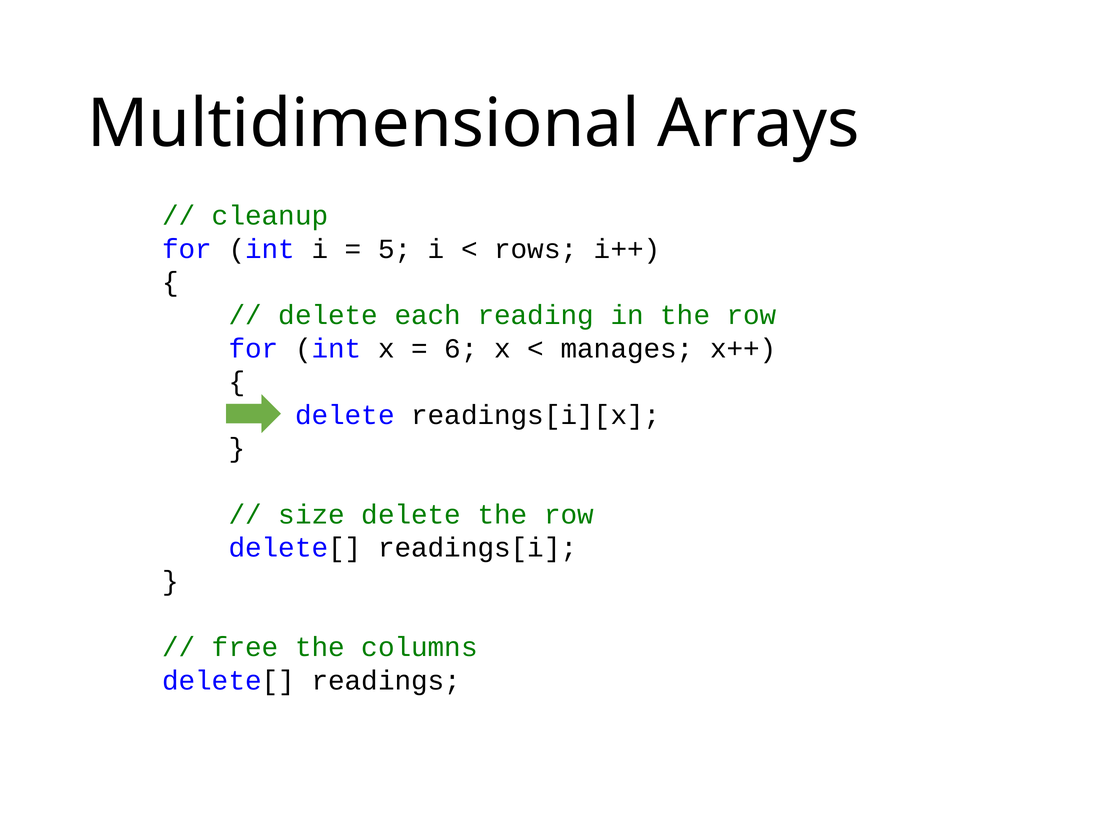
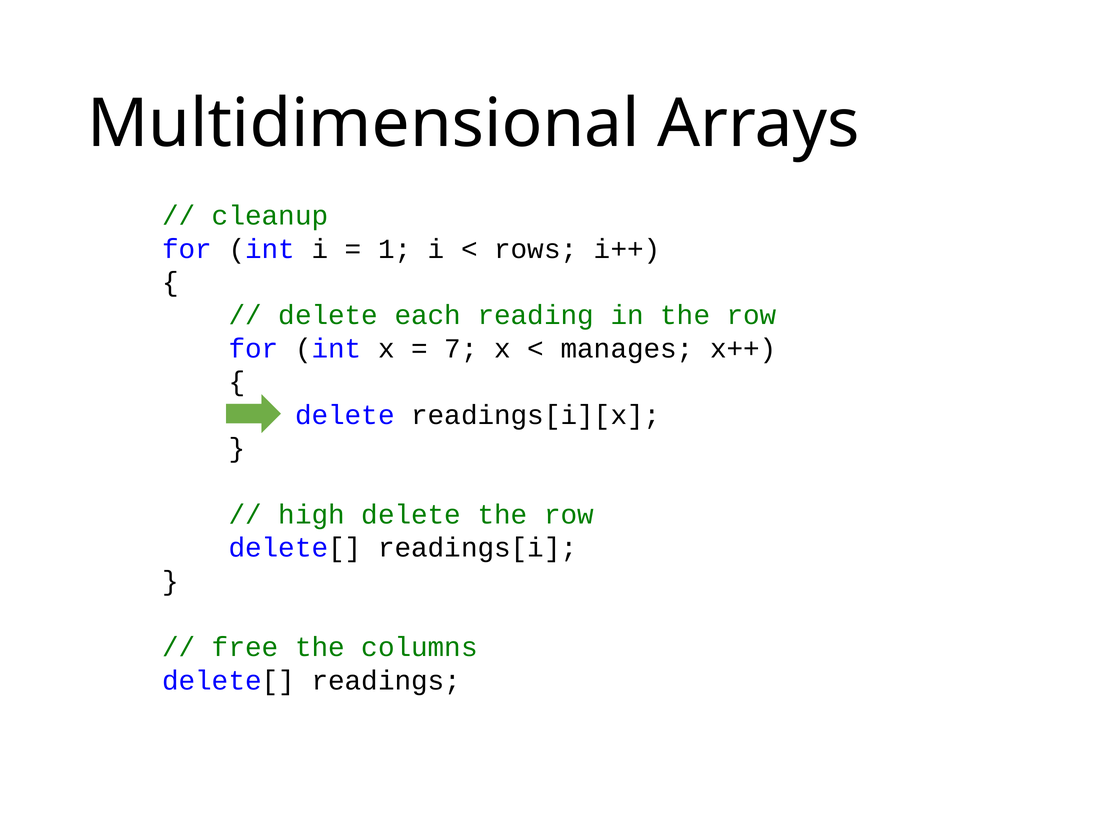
5: 5 -> 1
6: 6 -> 7
size: size -> high
